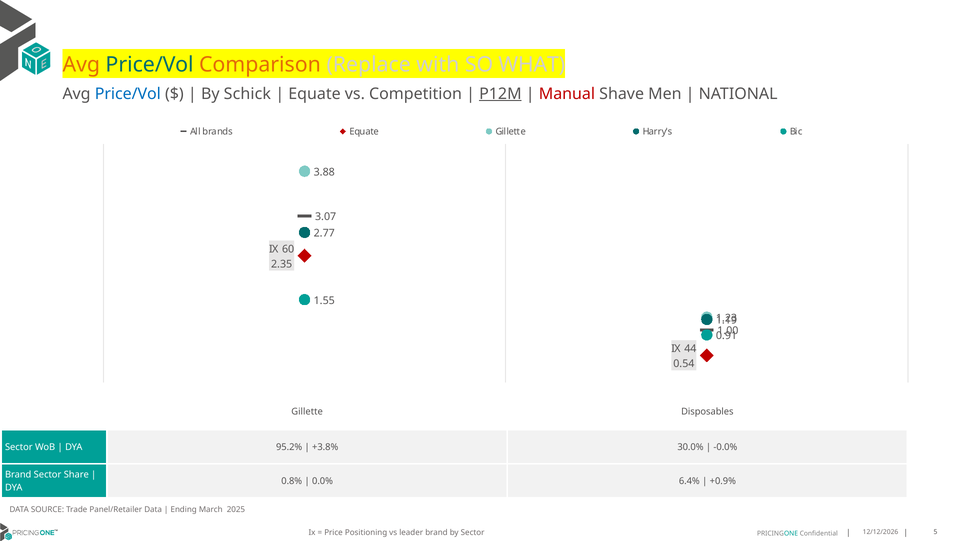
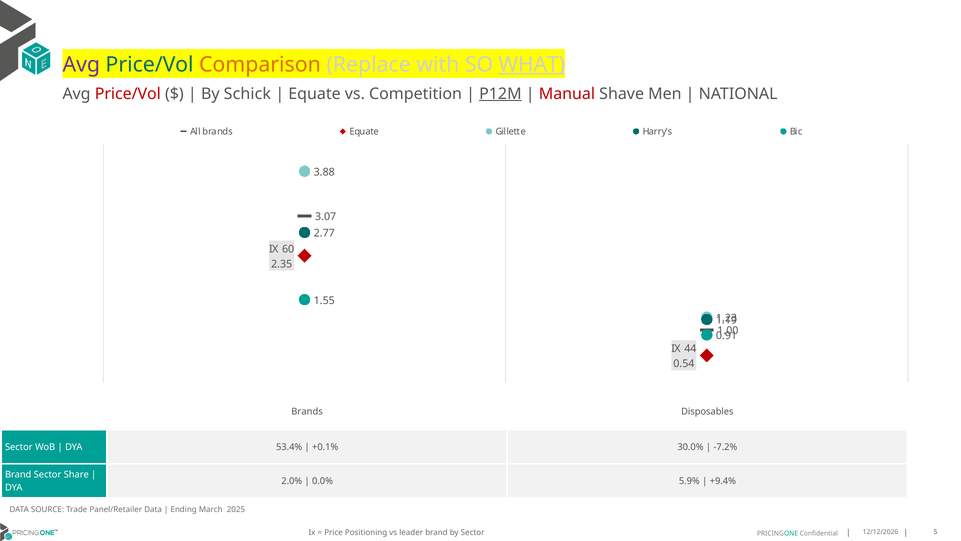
Avg at (81, 65) colour: orange -> purple
WHAT underline: none -> present
Price/Vol at (128, 94) colour: blue -> red
Gillette at (307, 411): Gillette -> Brands
95.2%: 95.2% -> 53.4%
+3.8%: +3.8% -> +0.1%
-0.0%: -0.0% -> -7.2%
0.8%: 0.8% -> 2.0%
6.4%: 6.4% -> 5.9%
+0.9%: +0.9% -> +9.4%
